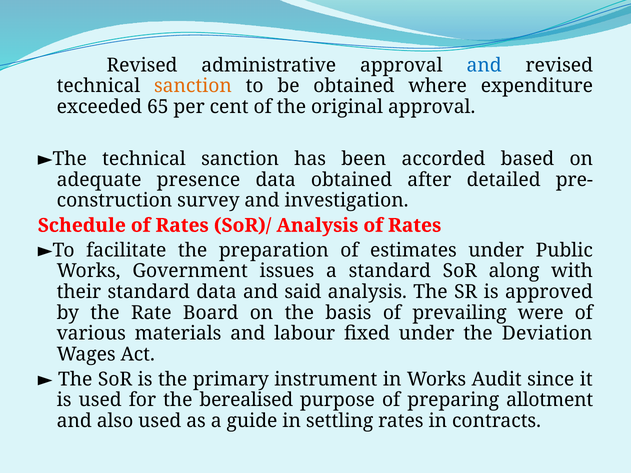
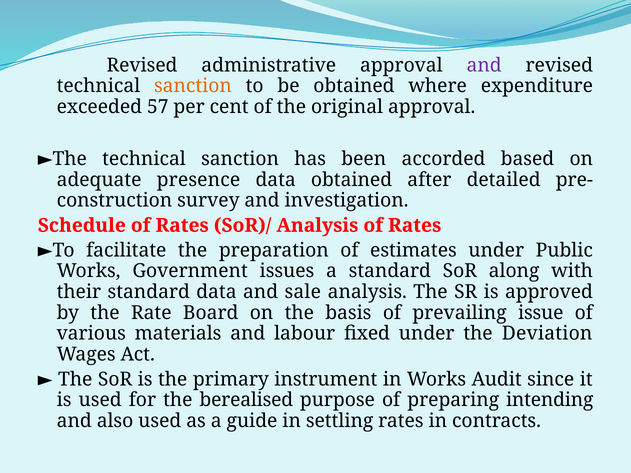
and at (484, 65) colour: blue -> purple
65: 65 -> 57
said: said -> sale
were: were -> issue
allotment: allotment -> intending
